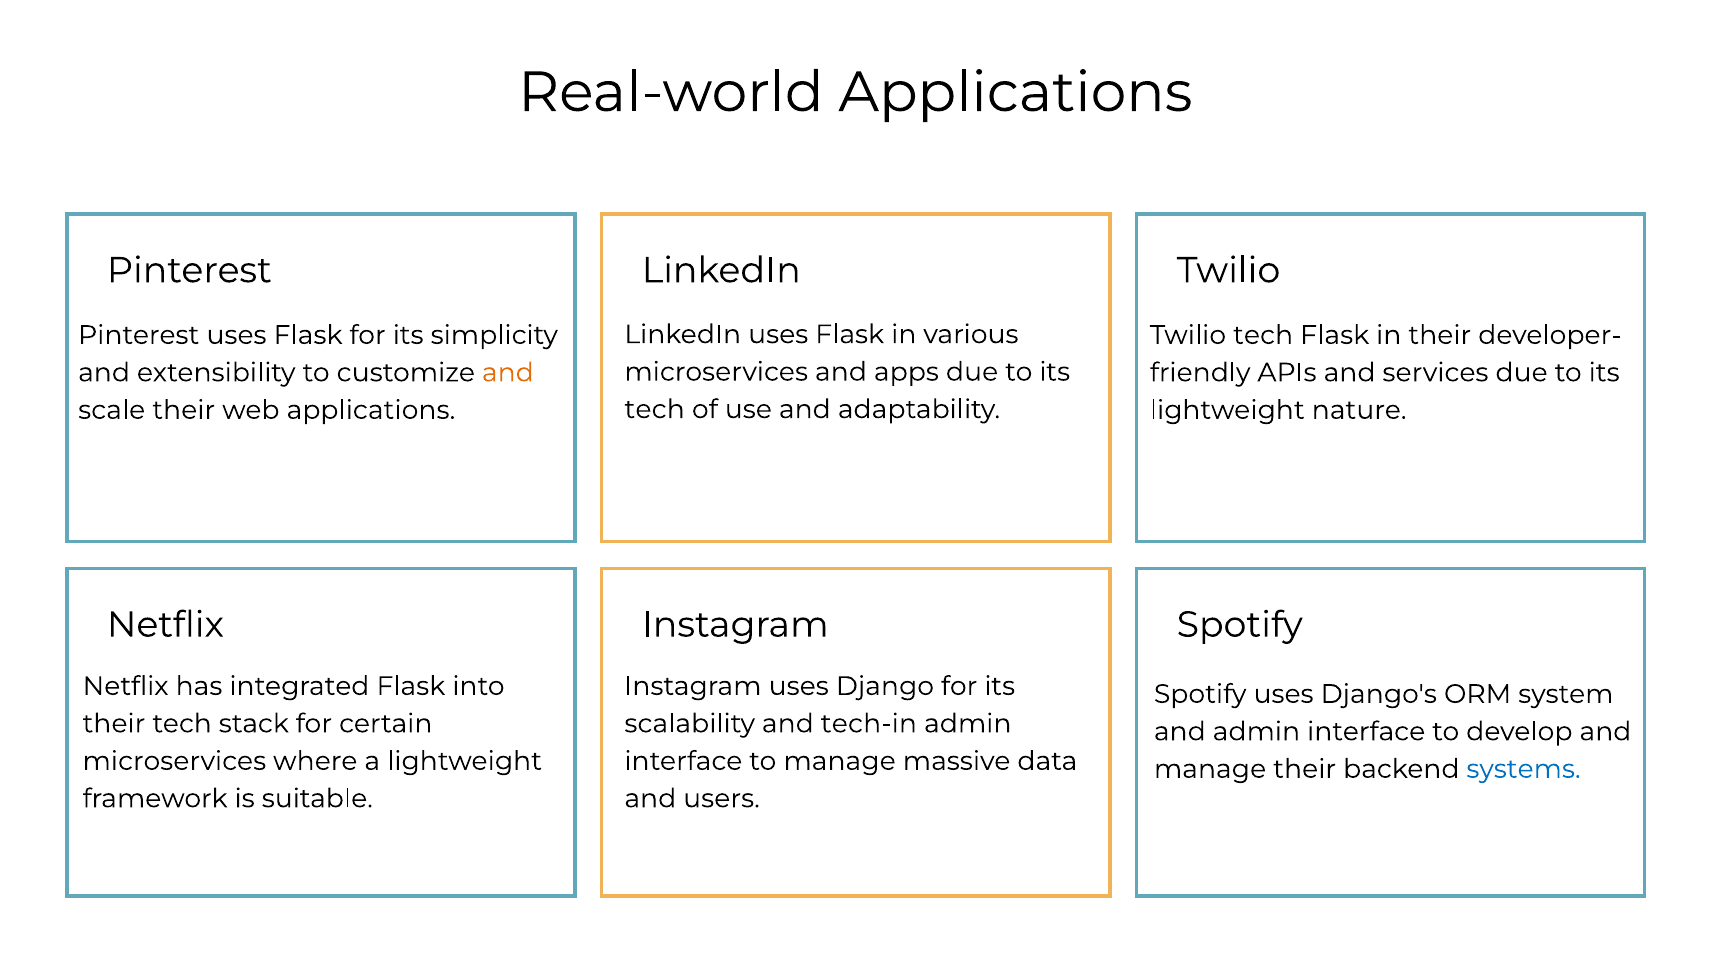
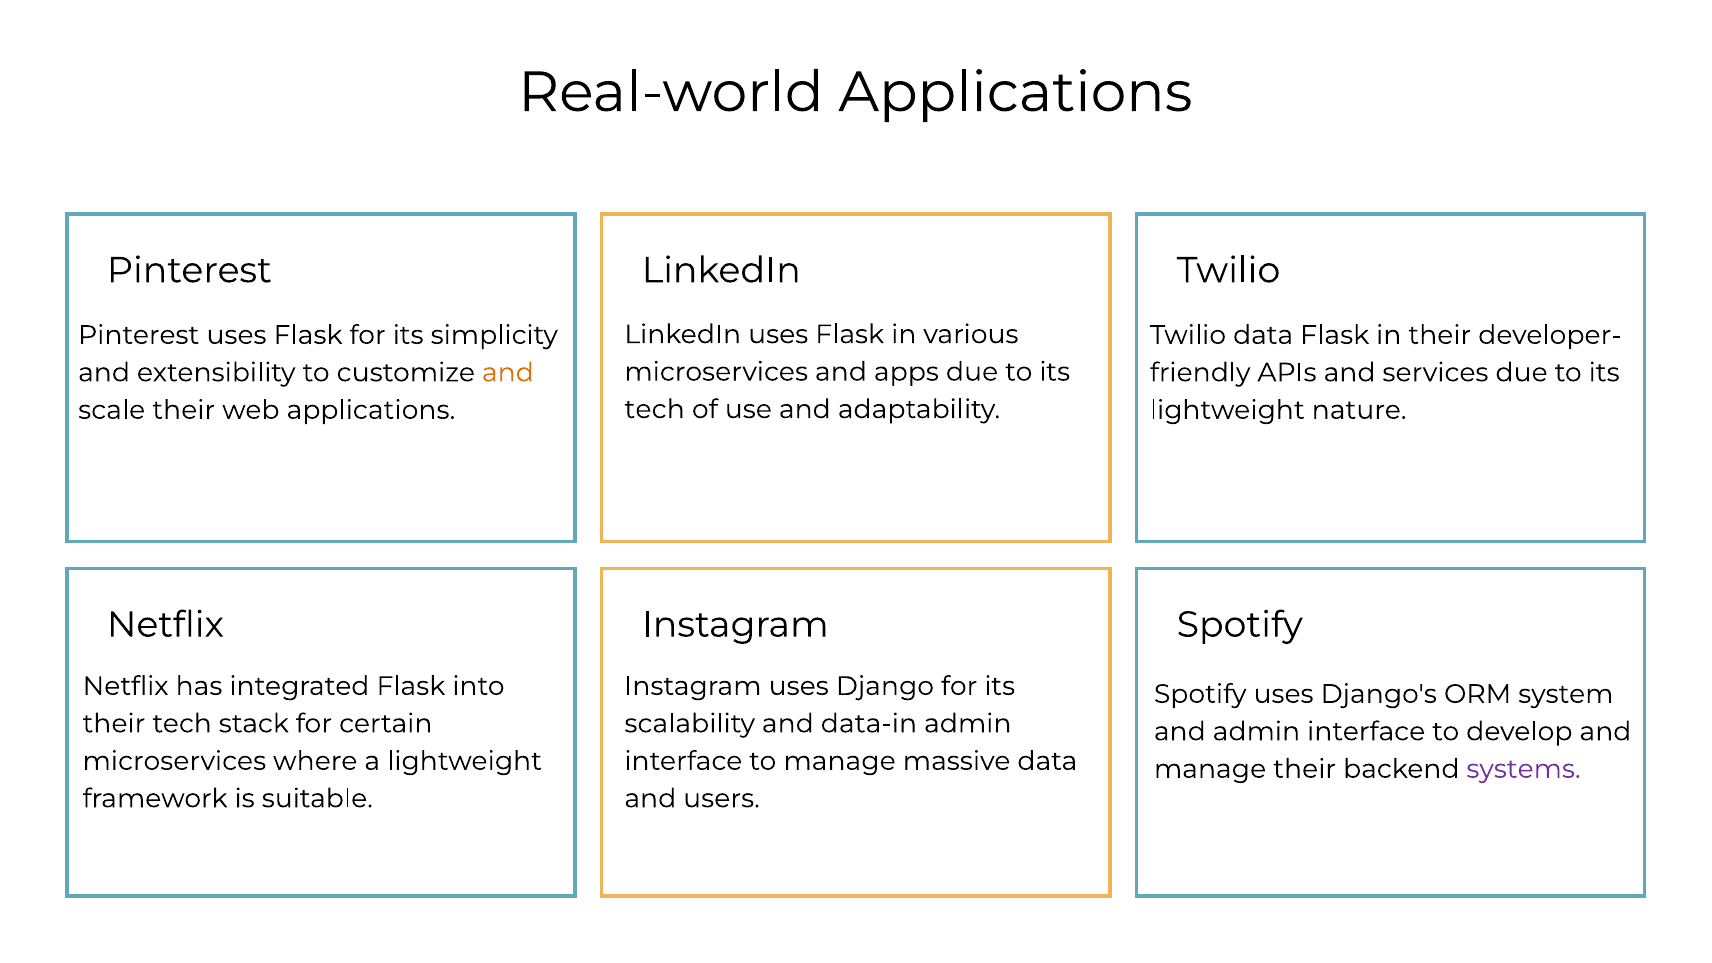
Twilio tech: tech -> data
tech-in: tech-in -> data-in
systems colour: blue -> purple
